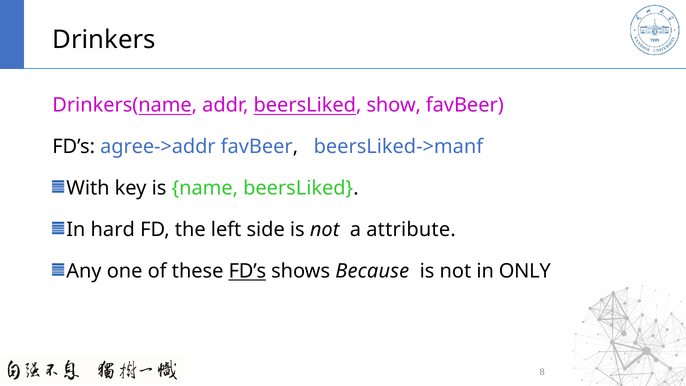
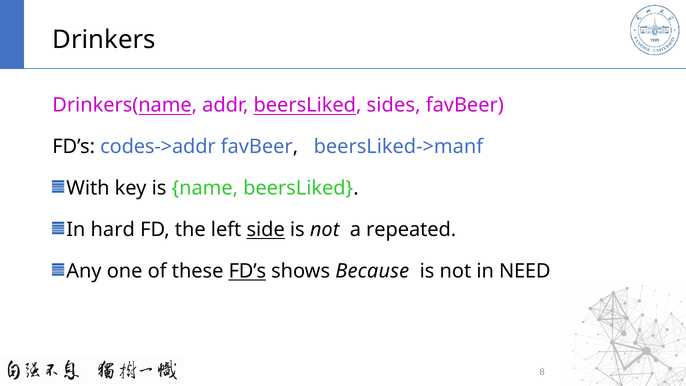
show: show -> sides
agree->addr: agree->addr -> codes->addr
side underline: none -> present
attribute: attribute -> repeated
ONLY: ONLY -> NEED
